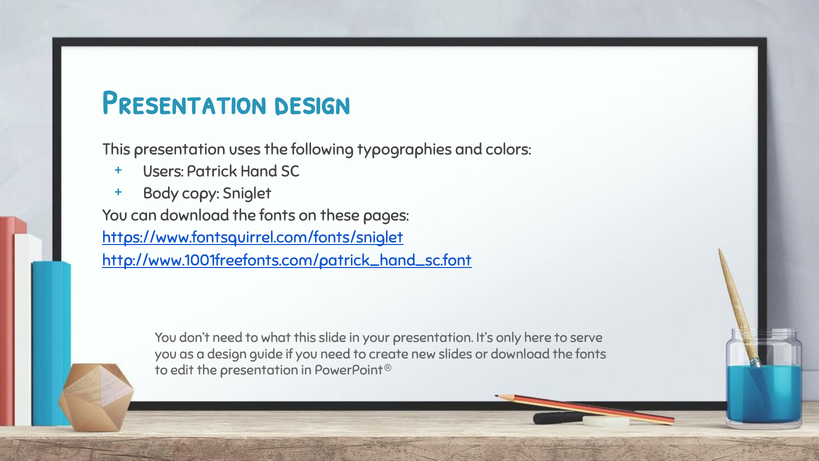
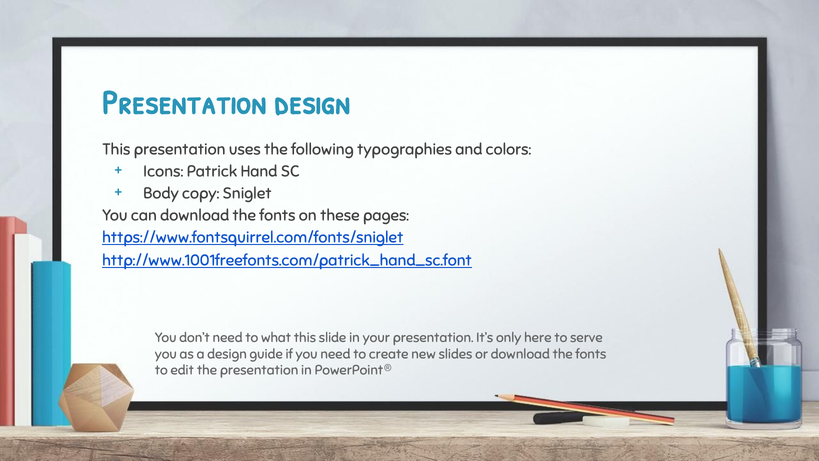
Users: Users -> Icons
